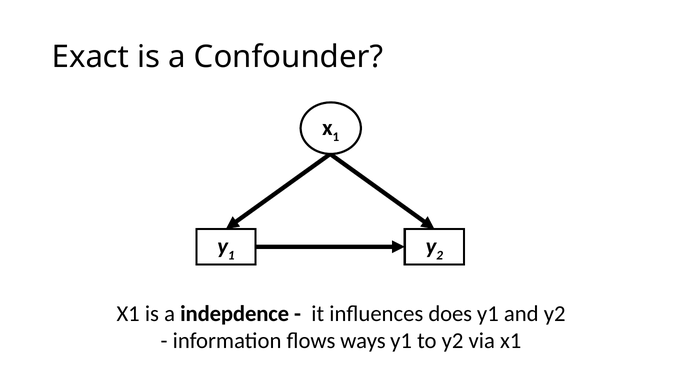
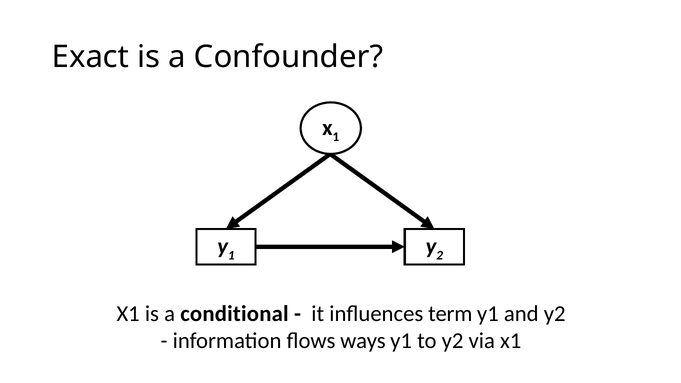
indepdence: indepdence -> conditional
does: does -> term
